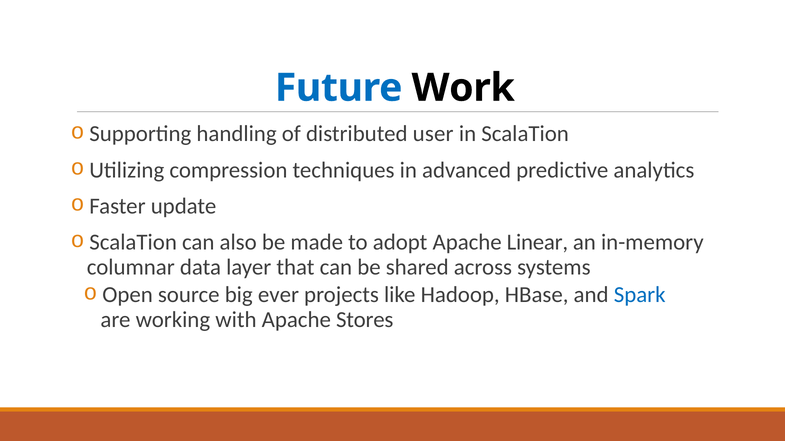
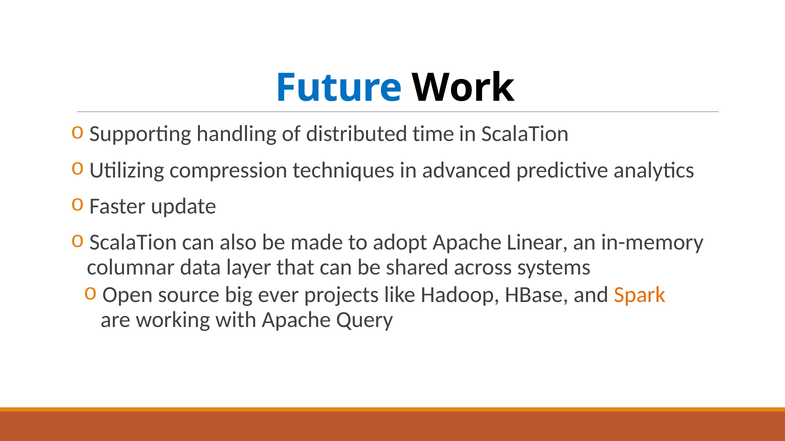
user: user -> time
Spark colour: blue -> orange
Stores: Stores -> Query
